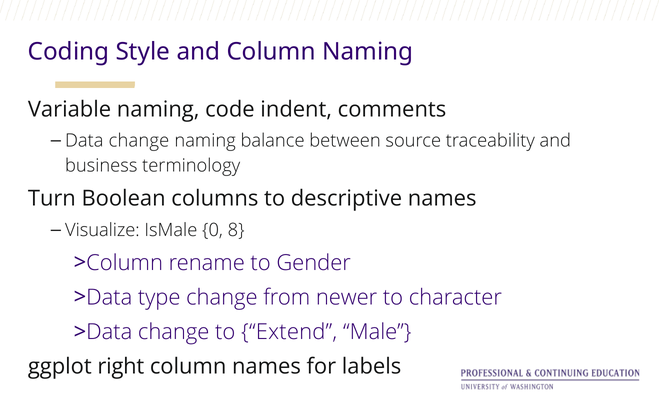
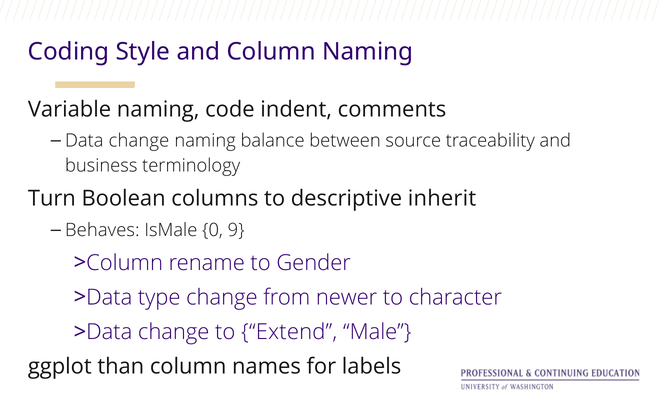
descriptive names: names -> inherit
Visualize: Visualize -> Behaves
8: 8 -> 9
right: right -> than
